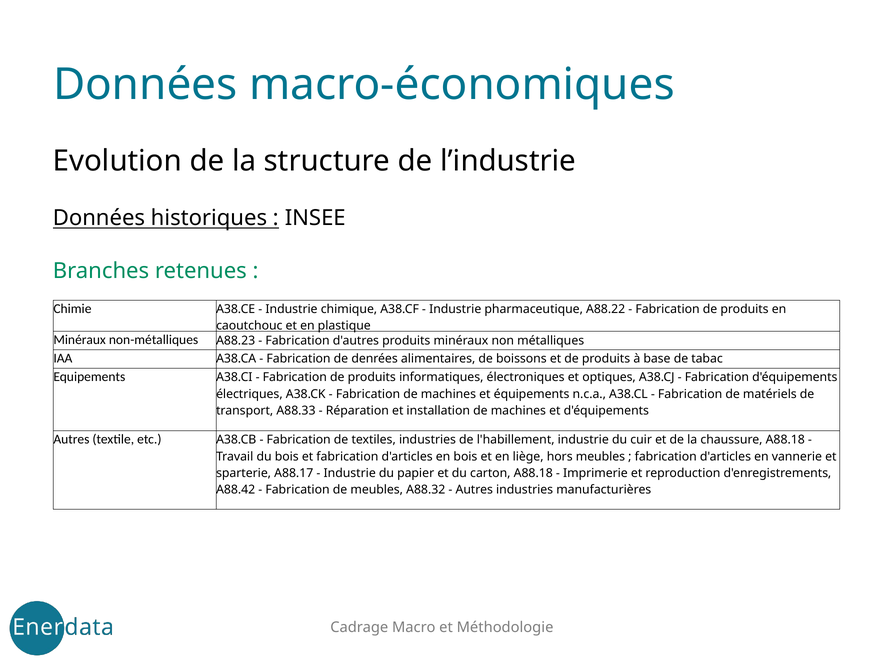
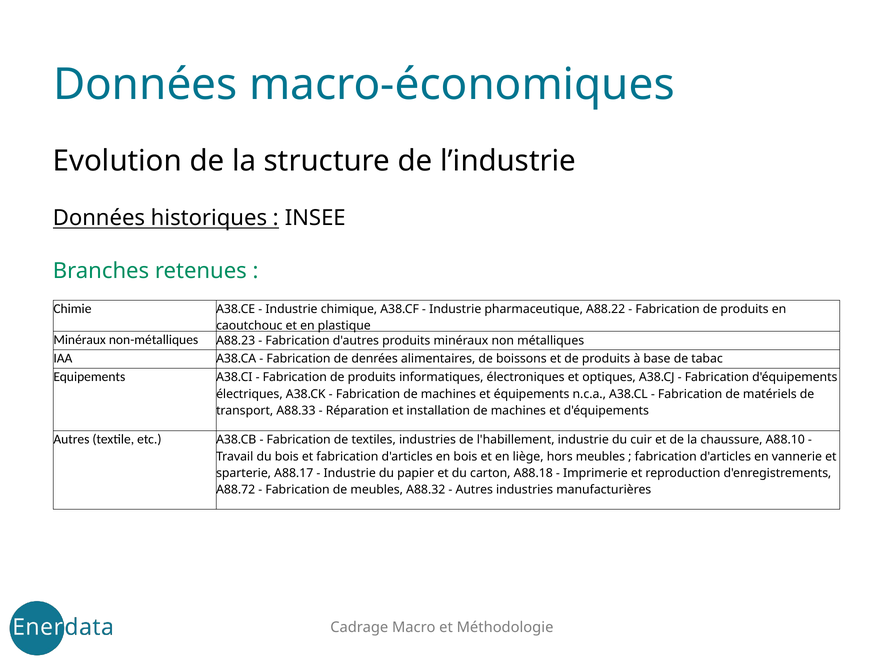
chaussure A88.18: A88.18 -> A88.10
A88.42: A88.42 -> A88.72
